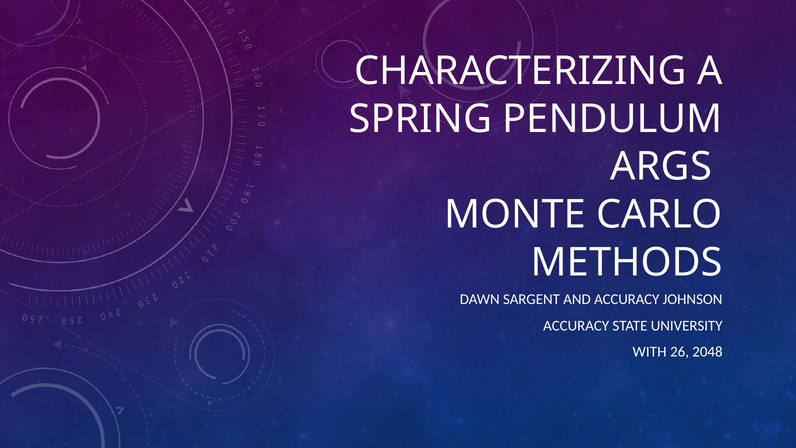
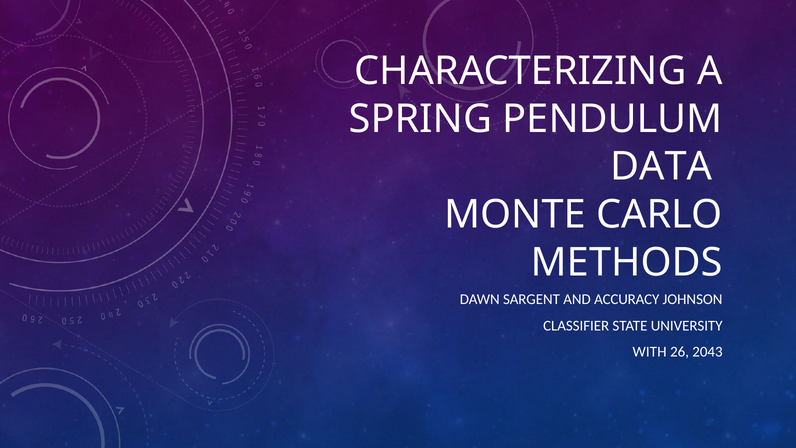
ARGS: ARGS -> DATA
ACCURACY at (576, 326): ACCURACY -> CLASSIFIER
2048: 2048 -> 2043
